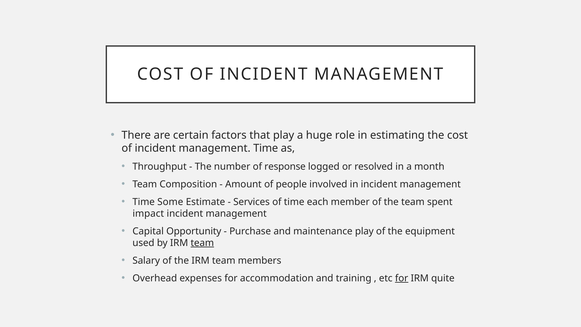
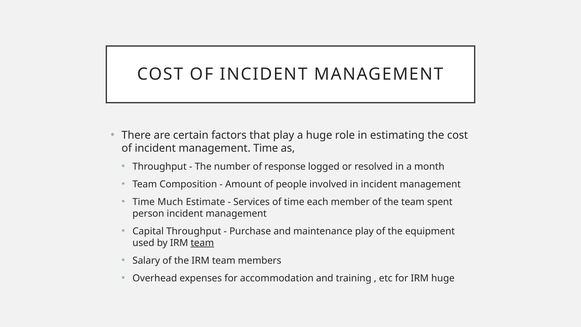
Some: Some -> Much
impact: impact -> person
Capital Opportunity: Opportunity -> Throughput
for at (402, 278) underline: present -> none
IRM quite: quite -> huge
